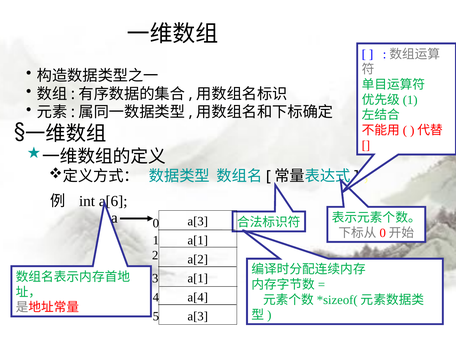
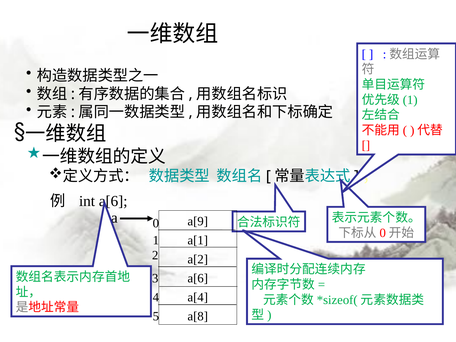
a[3 at (198, 221): a[3 -> a[9
a[1 at (198, 278): a[1 -> a[6
a[3 at (198, 316): a[3 -> a[8
